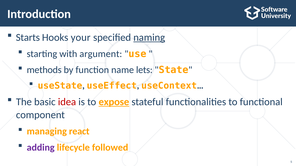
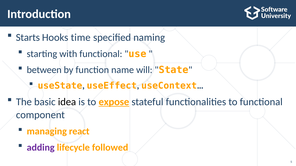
your: your -> time
naming underline: present -> none
with argument: argument -> functional
methods: methods -> between
lets: lets -> will
idea colour: red -> black
